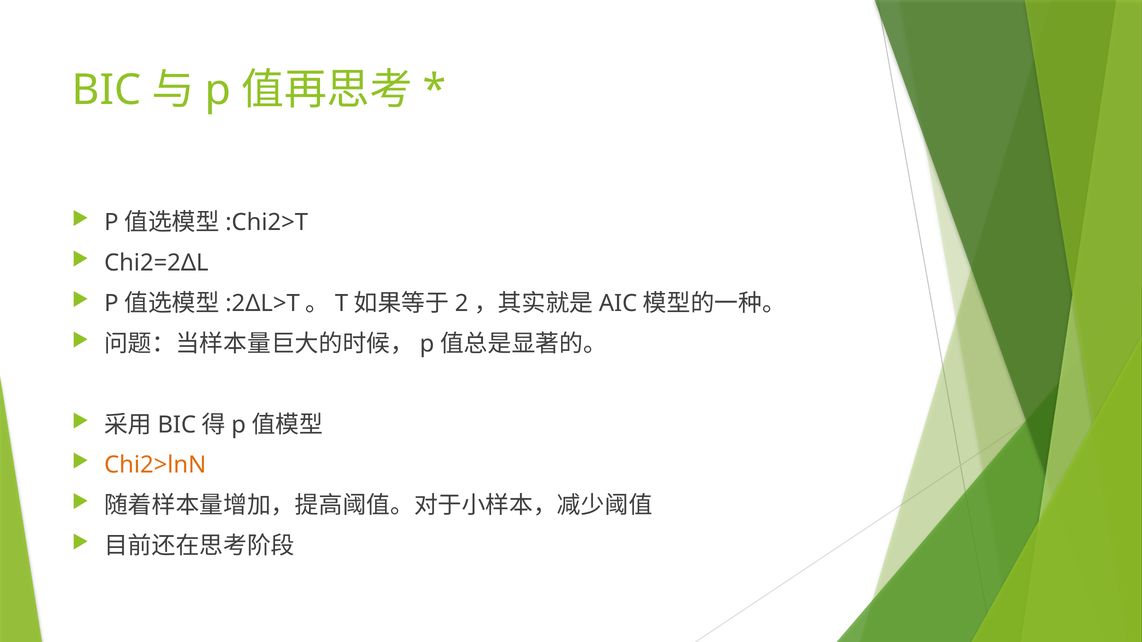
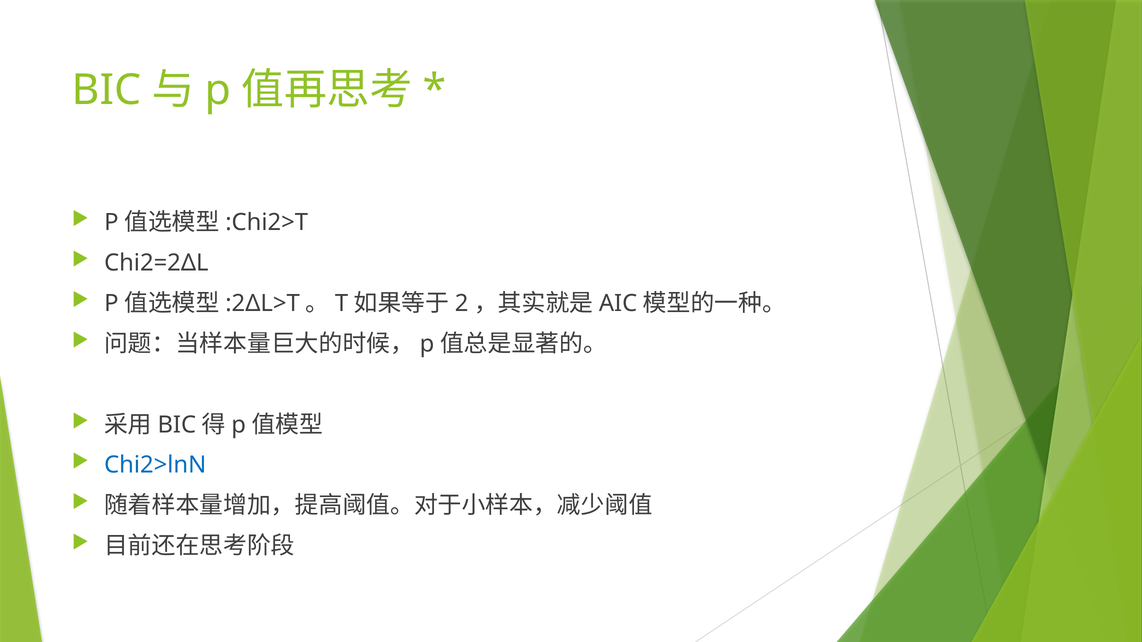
Chi2>lnN colour: orange -> blue
